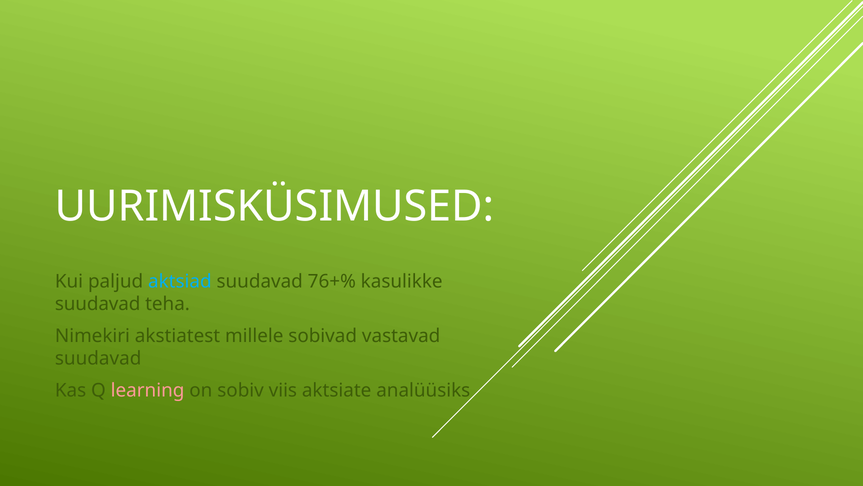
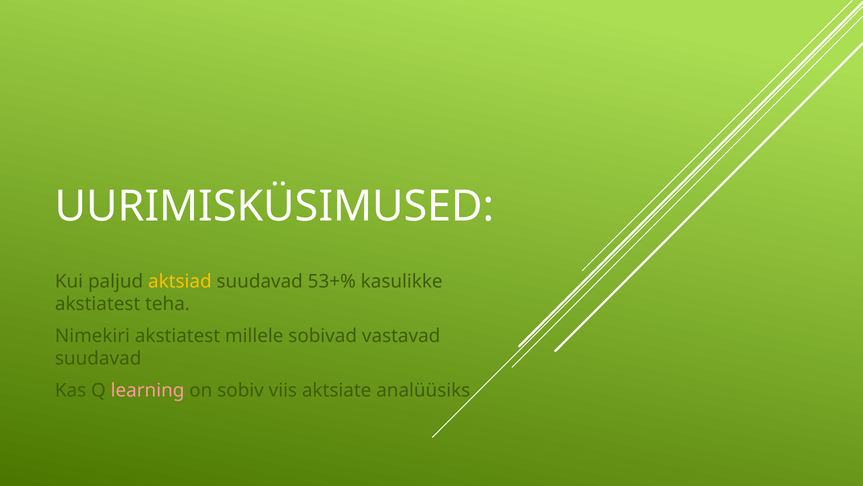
aktsiad colour: light blue -> yellow
76+%: 76+% -> 53+%
suudavad at (98, 304): suudavad -> akstiatest
